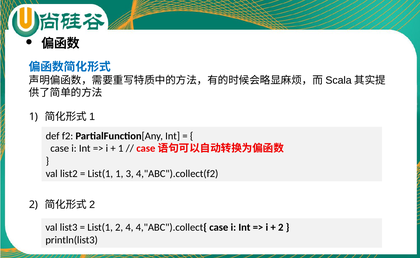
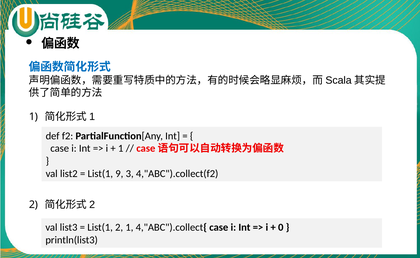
List(1 1: 1 -> 9
2 4: 4 -> 1
2 at (281, 227): 2 -> 0
